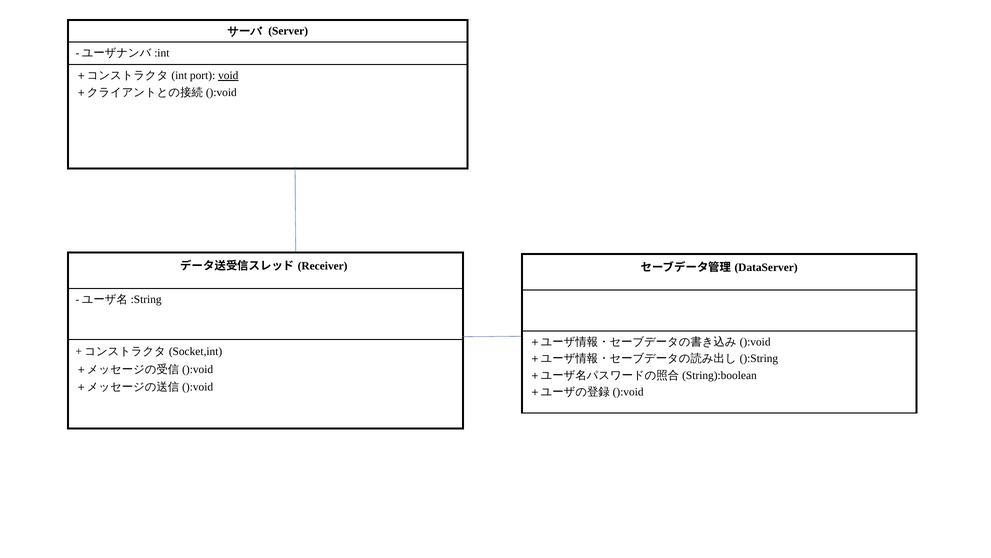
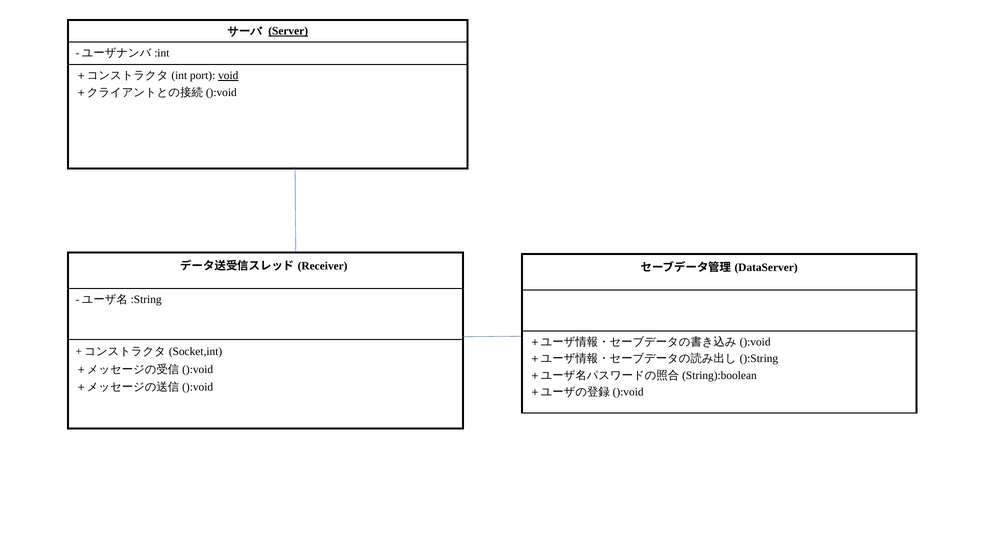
Server underline: none -> present
